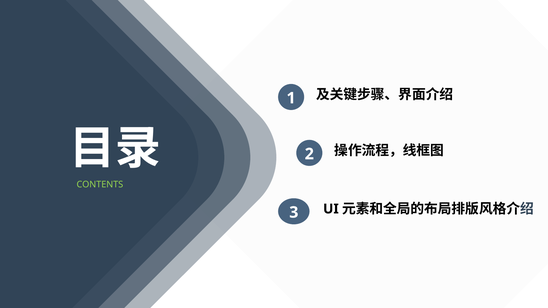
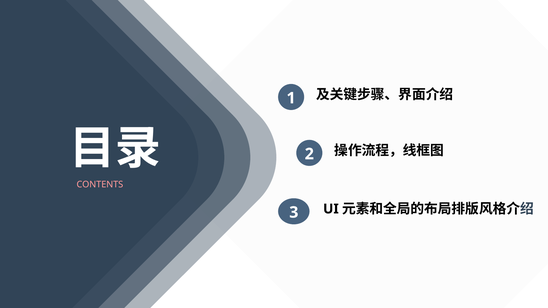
CONTENTS colour: light green -> pink
